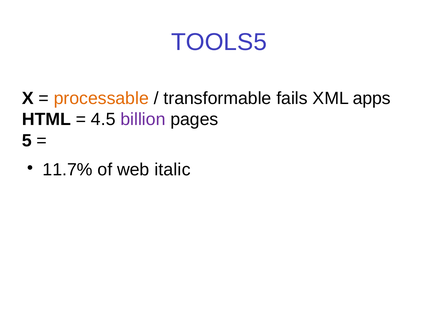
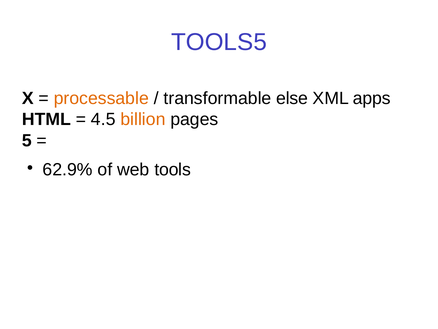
fails: fails -> else
billion colour: purple -> orange
11.7%: 11.7% -> 62.9%
italic: italic -> tools
